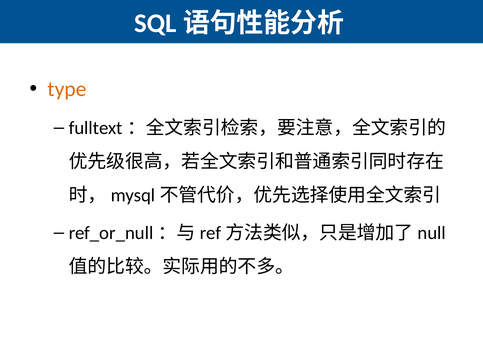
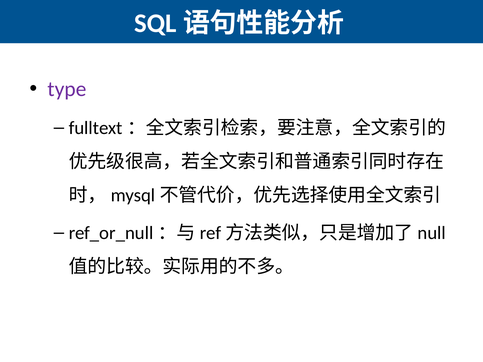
type colour: orange -> purple
